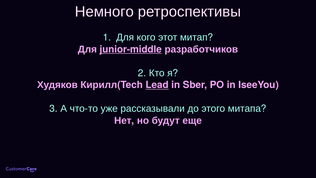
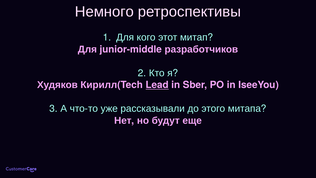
junior-middle underline: present -> none
